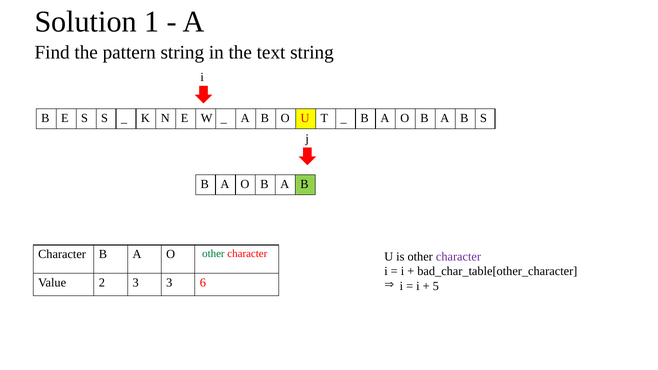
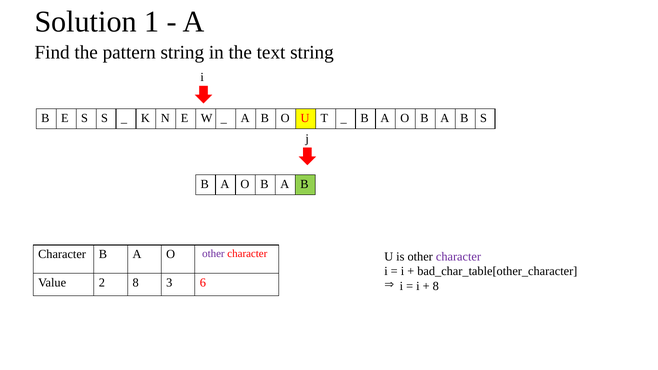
other at (213, 254) colour: green -> purple
2 3: 3 -> 8
5 at (436, 286): 5 -> 8
